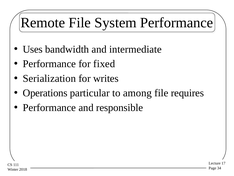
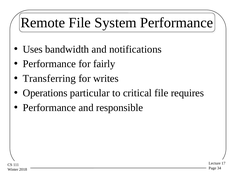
intermediate: intermediate -> notifications
fixed: fixed -> fairly
Serialization: Serialization -> Transferring
among: among -> critical
